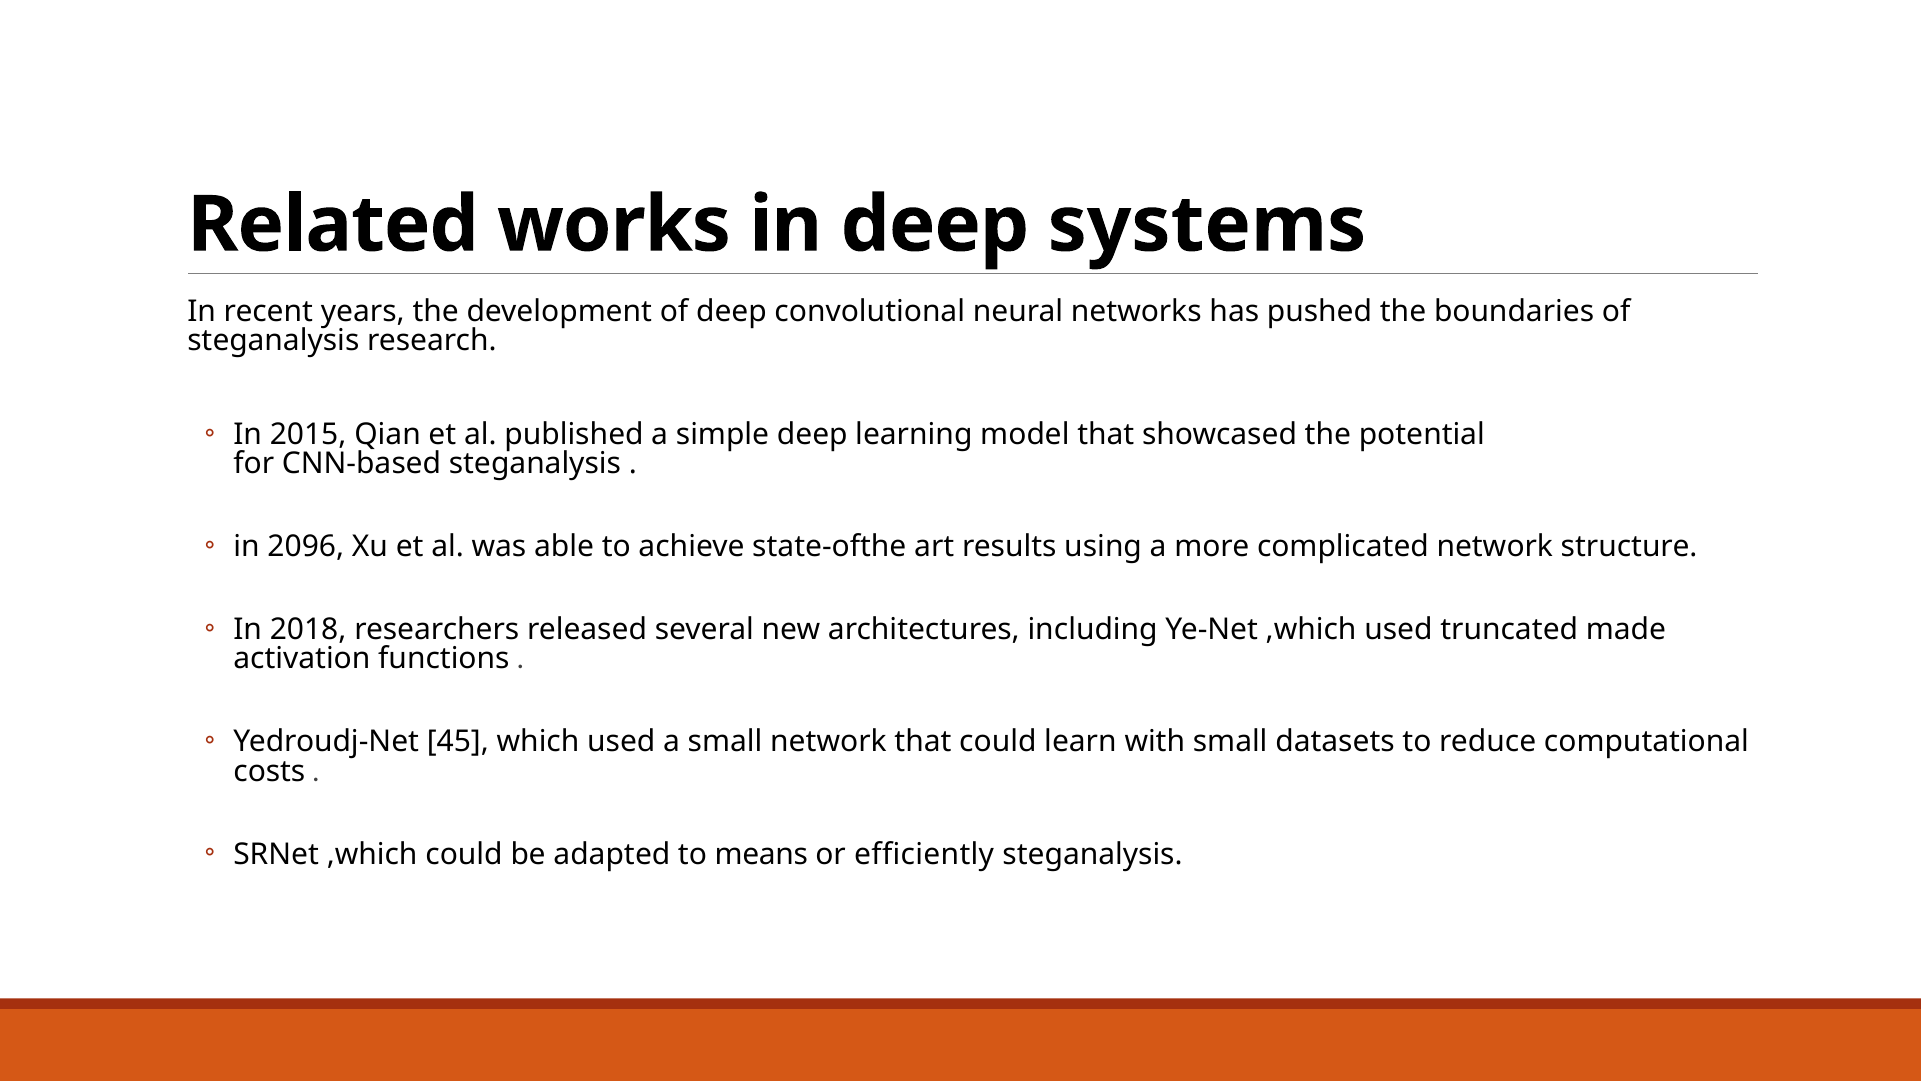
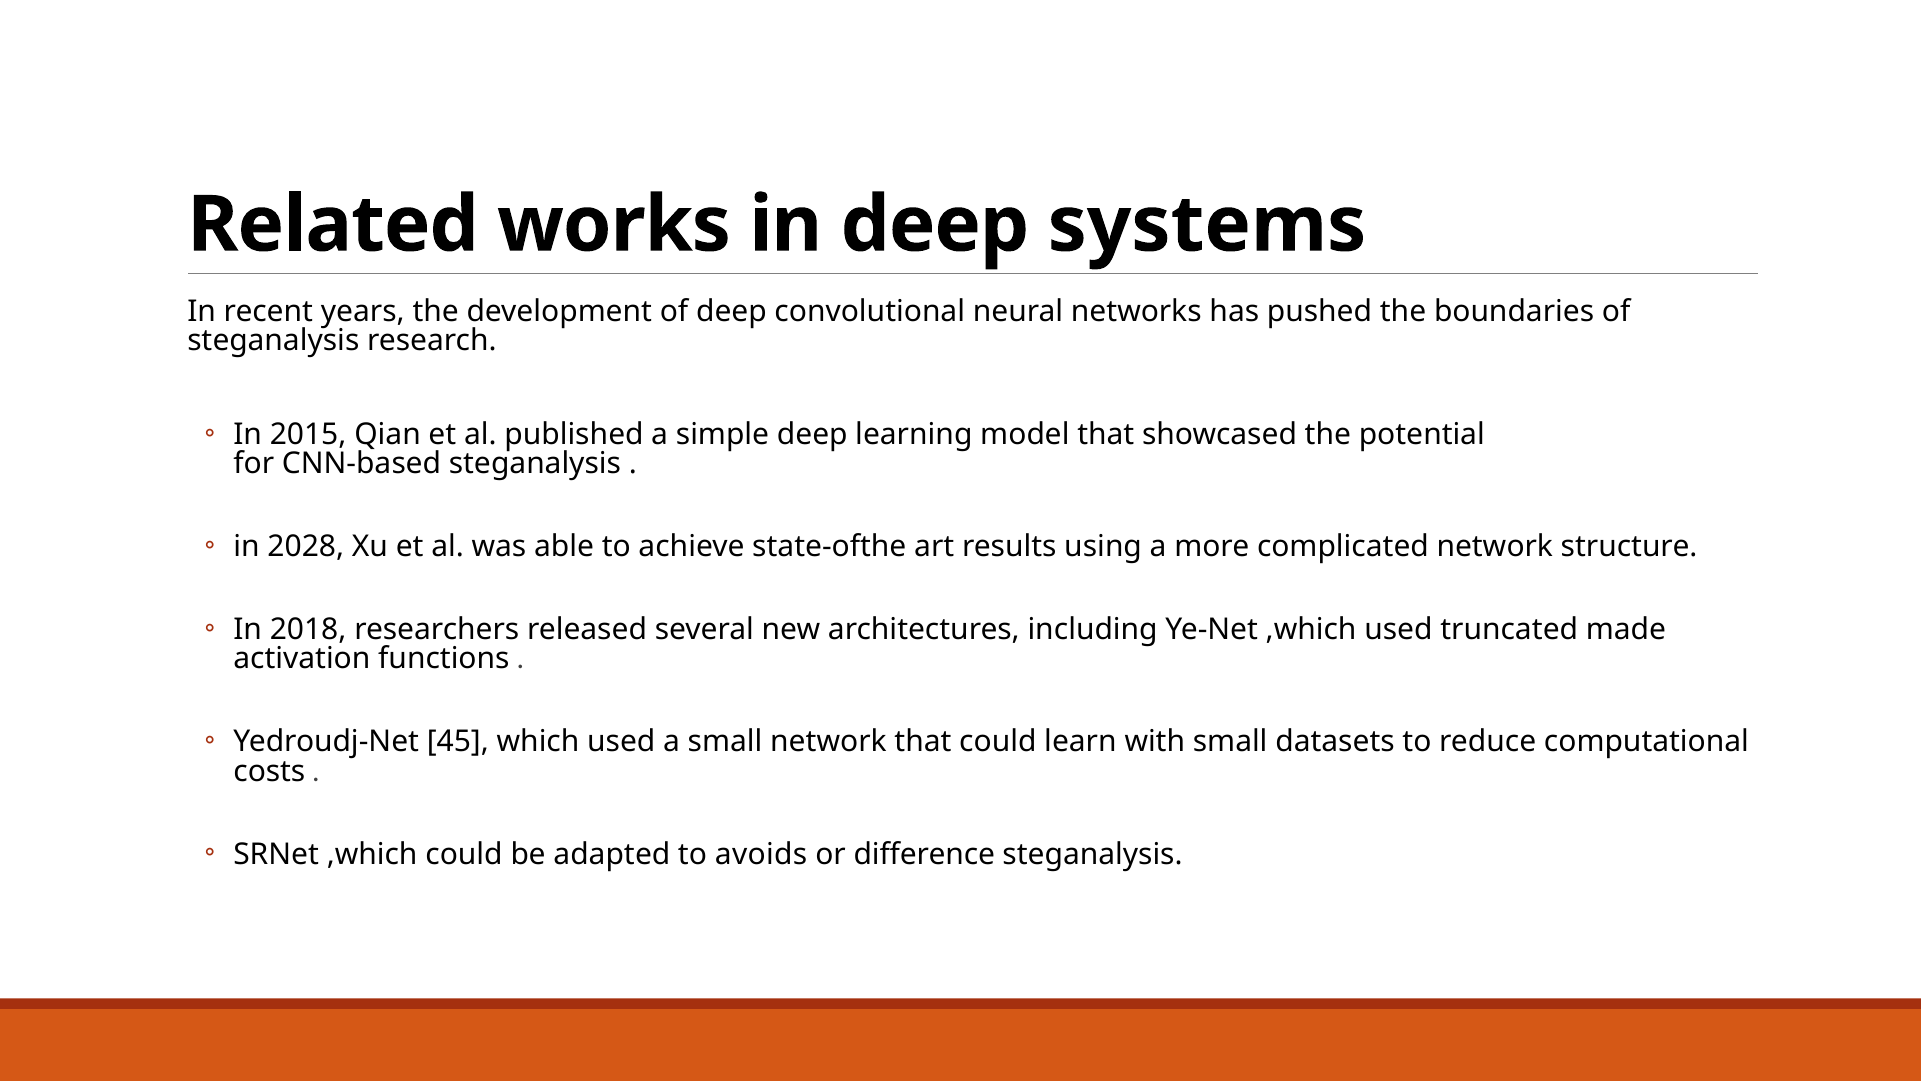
2096: 2096 -> 2028
means: means -> avoids
efficiently: efficiently -> difference
